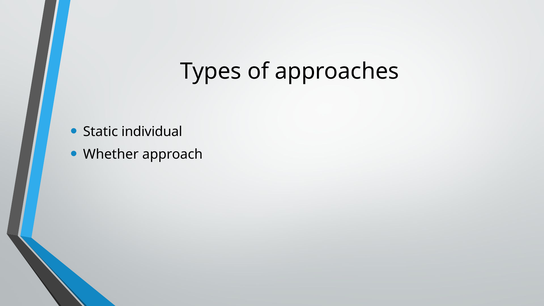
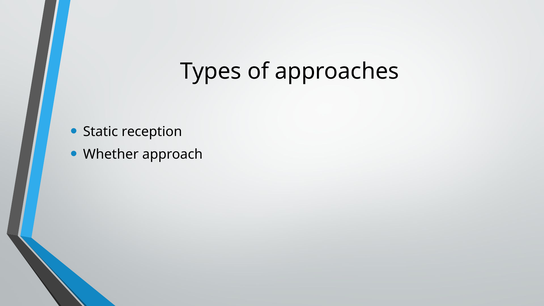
individual: individual -> reception
